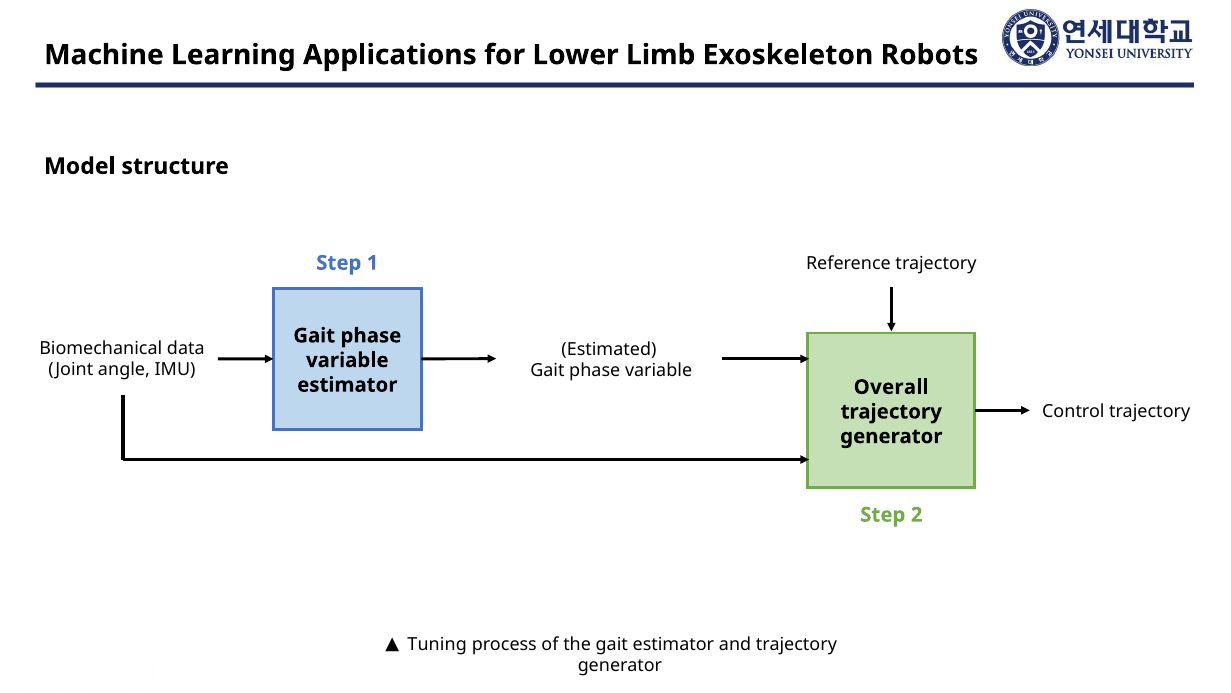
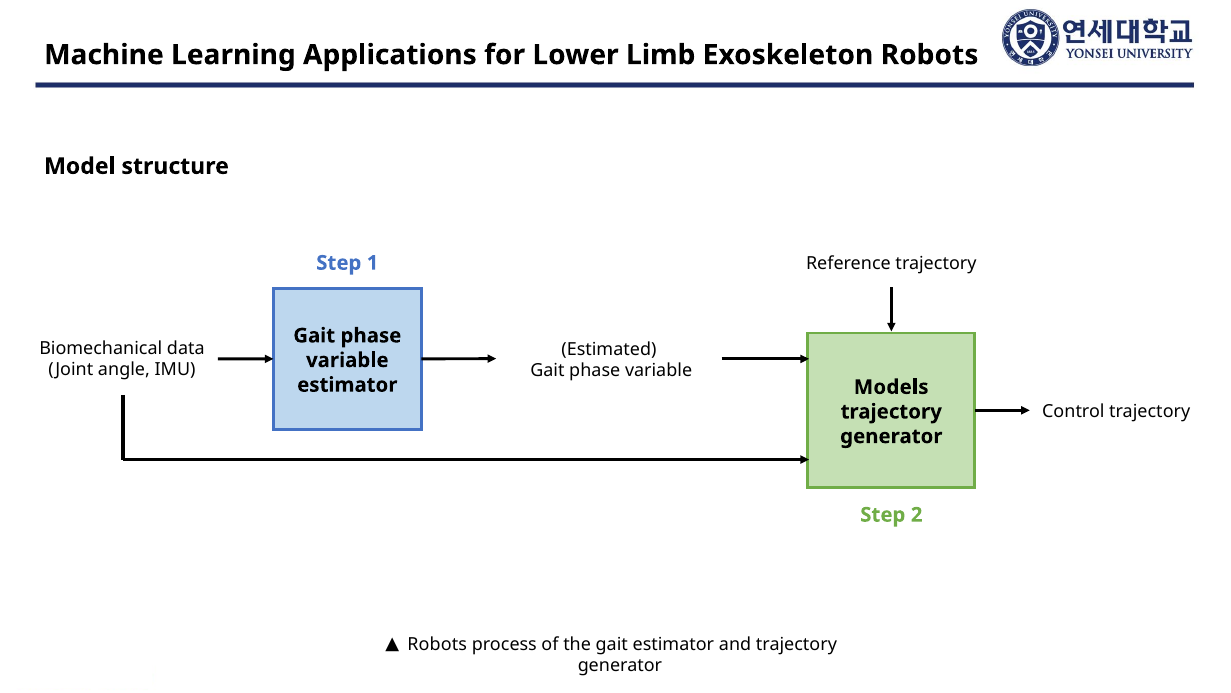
Overall: Overall -> Models
Tuning at (437, 644): Tuning -> Robots
